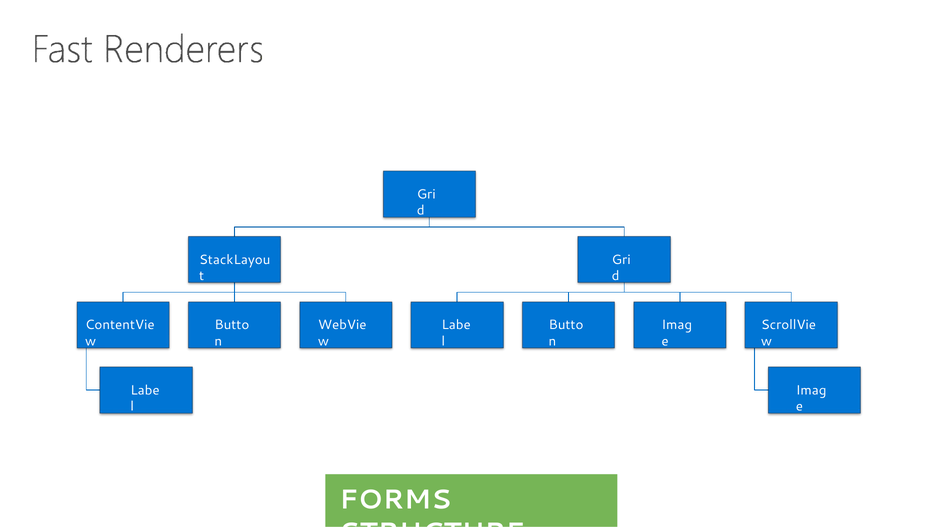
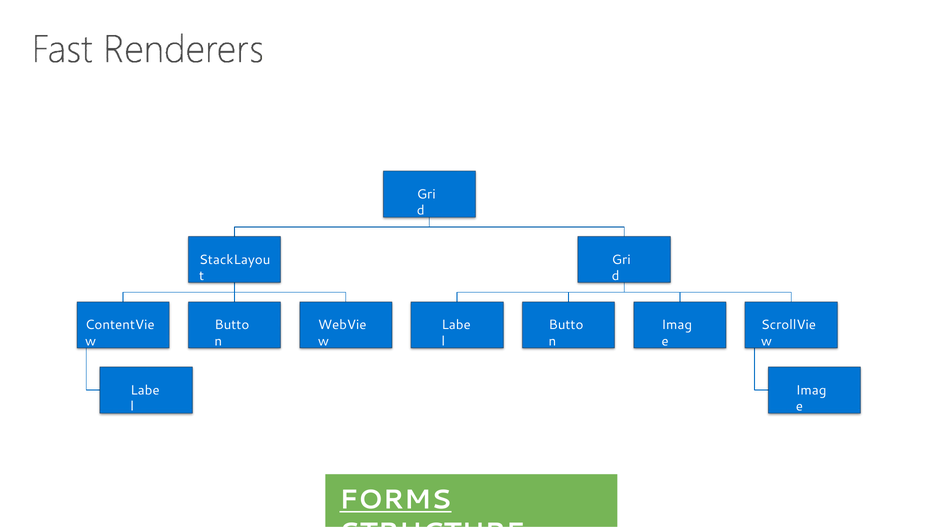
FORMS underline: none -> present
